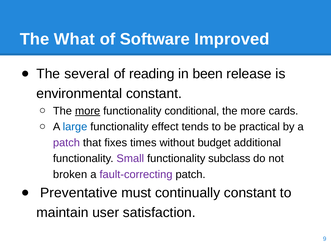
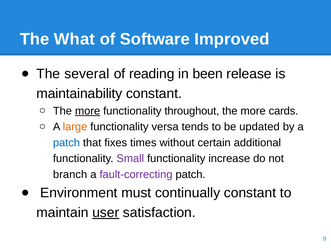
environmental: environmental -> maintainability
conditional: conditional -> throughout
large colour: blue -> orange
effect: effect -> versa
practical: practical -> updated
patch at (66, 143) colour: purple -> blue
budget: budget -> certain
subclass: subclass -> increase
broken: broken -> branch
Preventative: Preventative -> Environment
user underline: none -> present
